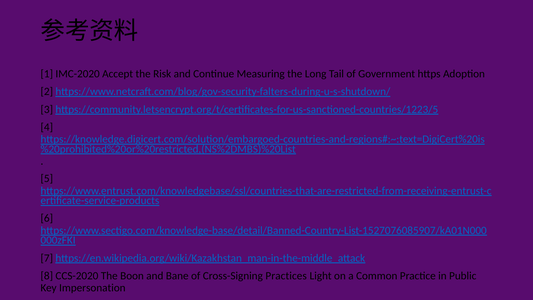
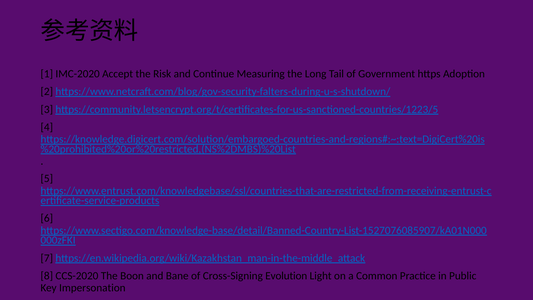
Practices: Practices -> Evolution
